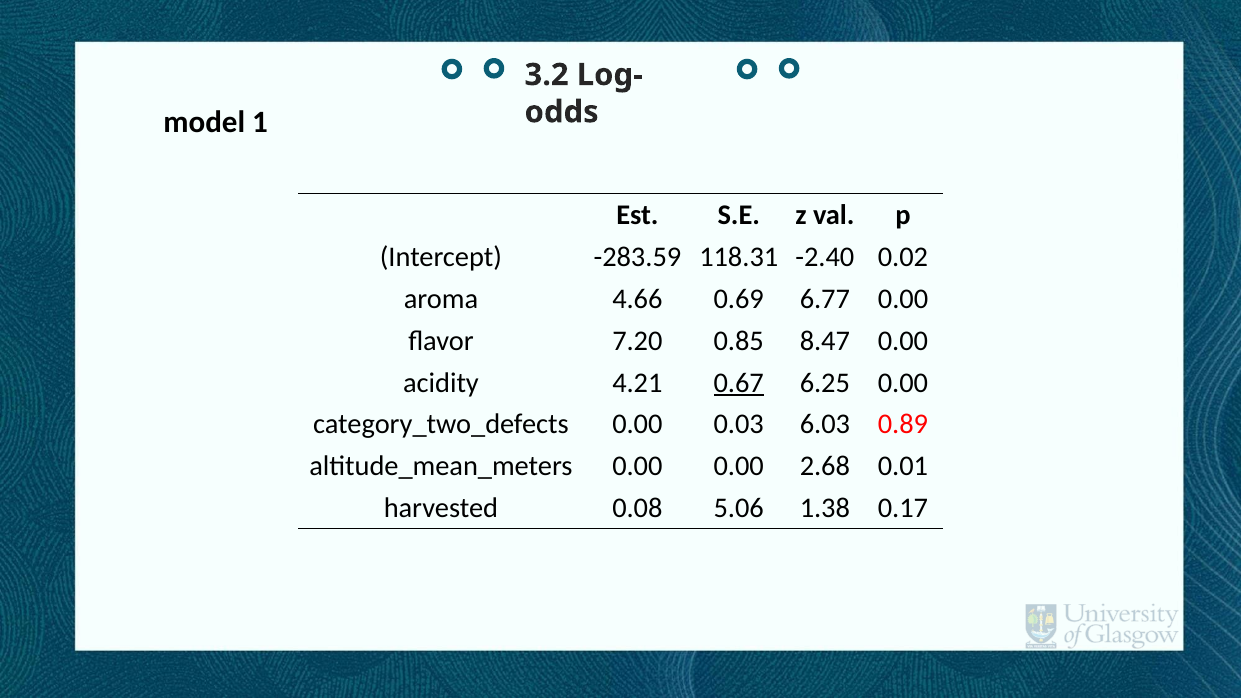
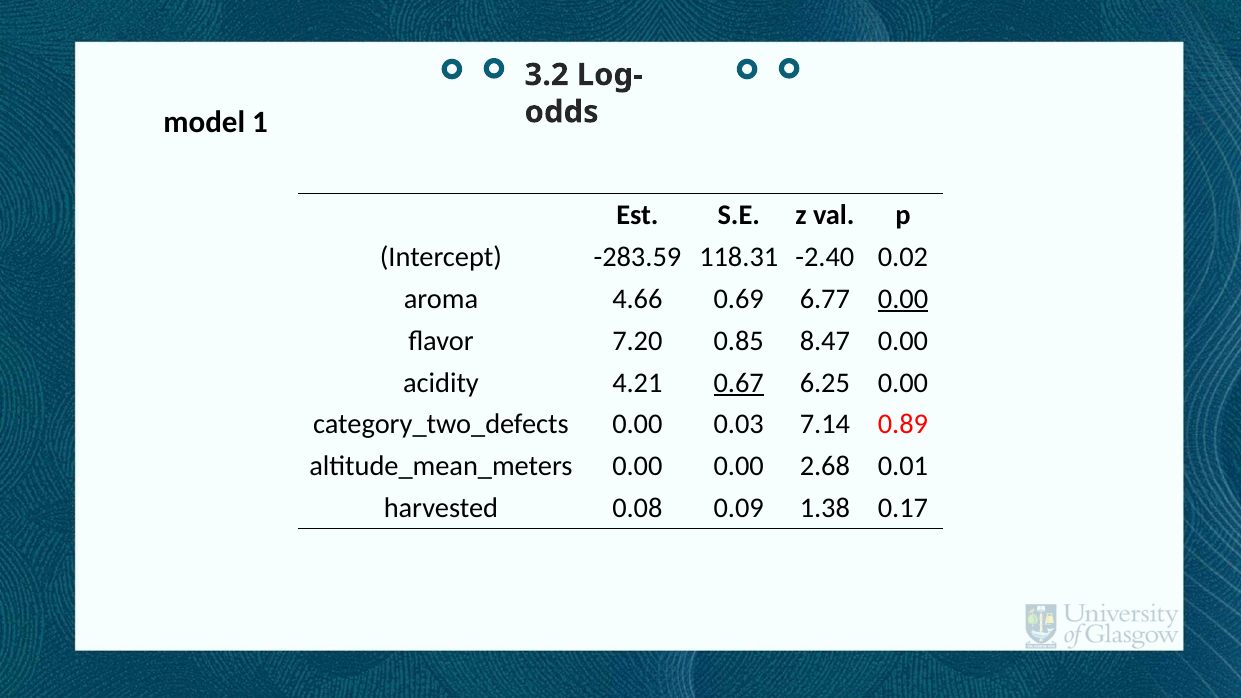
0.00 at (903, 299) underline: none -> present
6.03: 6.03 -> 7.14
5.06: 5.06 -> 0.09
